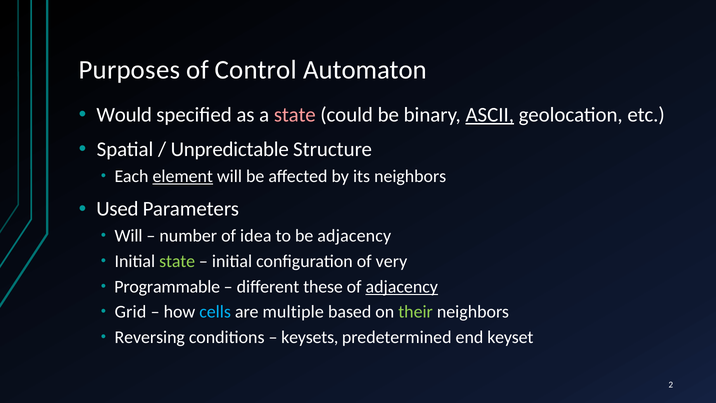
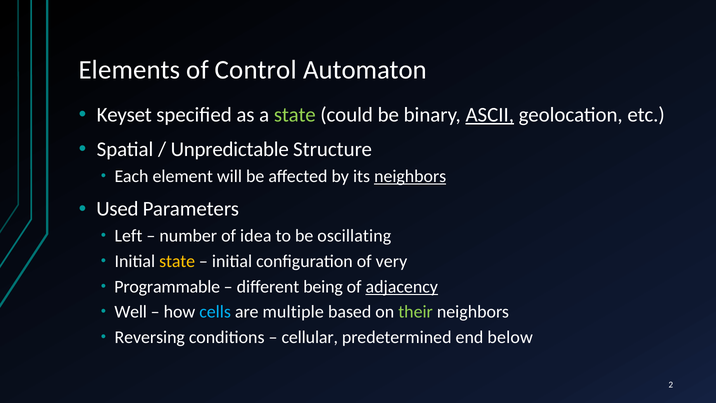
Purposes: Purposes -> Elements
Would: Would -> Keyset
state at (295, 115) colour: pink -> light green
element underline: present -> none
neighbors at (410, 176) underline: none -> present
Will at (129, 236): Will -> Left
be adjacency: adjacency -> oscillating
state at (177, 261) colour: light green -> yellow
these: these -> being
Grid: Grid -> Well
keysets: keysets -> cellular
keyset: keyset -> below
